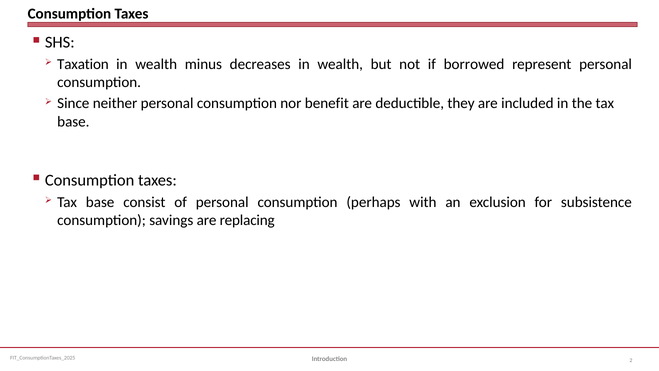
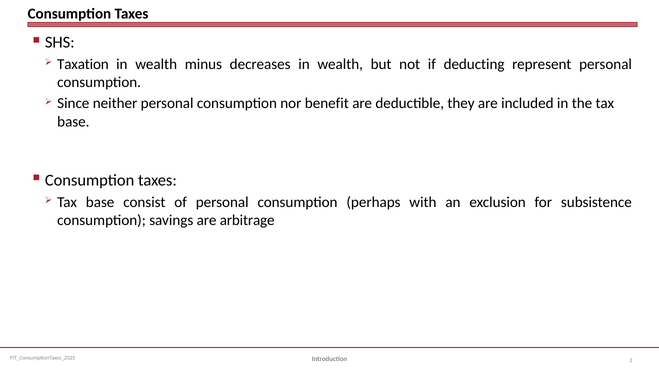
borrowed: borrowed -> deducting
replacing: replacing -> arbitrage
